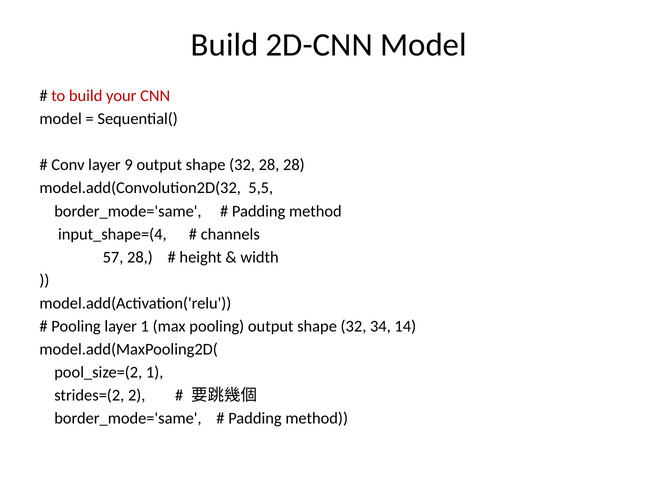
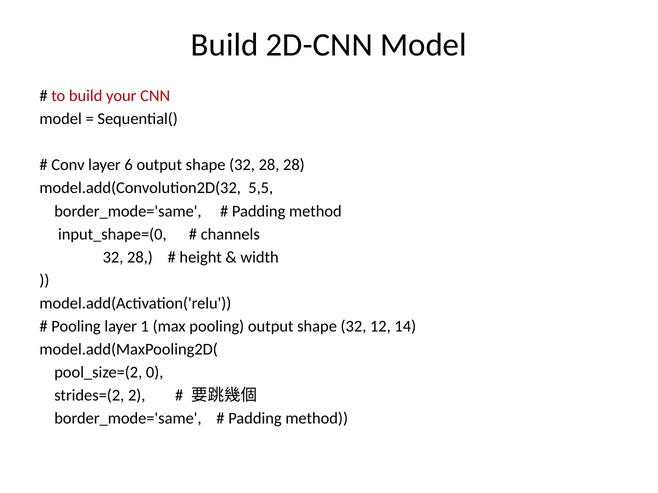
9: 9 -> 6
input_shape=(4: input_shape=(4 -> input_shape=(0
57 at (113, 257): 57 -> 32
34: 34 -> 12
pool_size=(2 1: 1 -> 0
